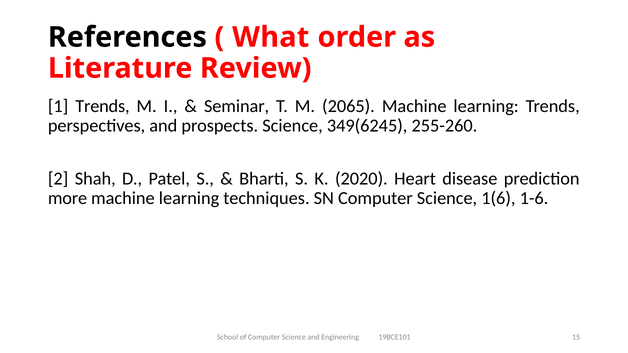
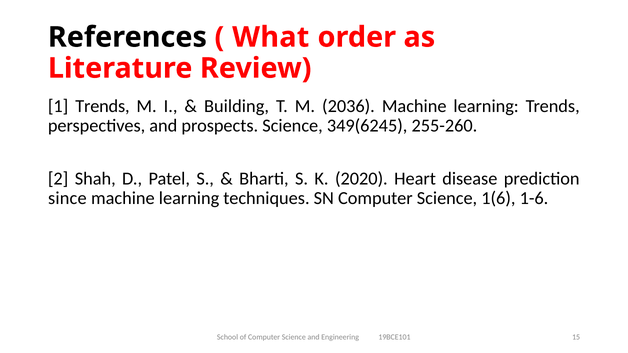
Seminar: Seminar -> Building
2065: 2065 -> 2036
more: more -> since
